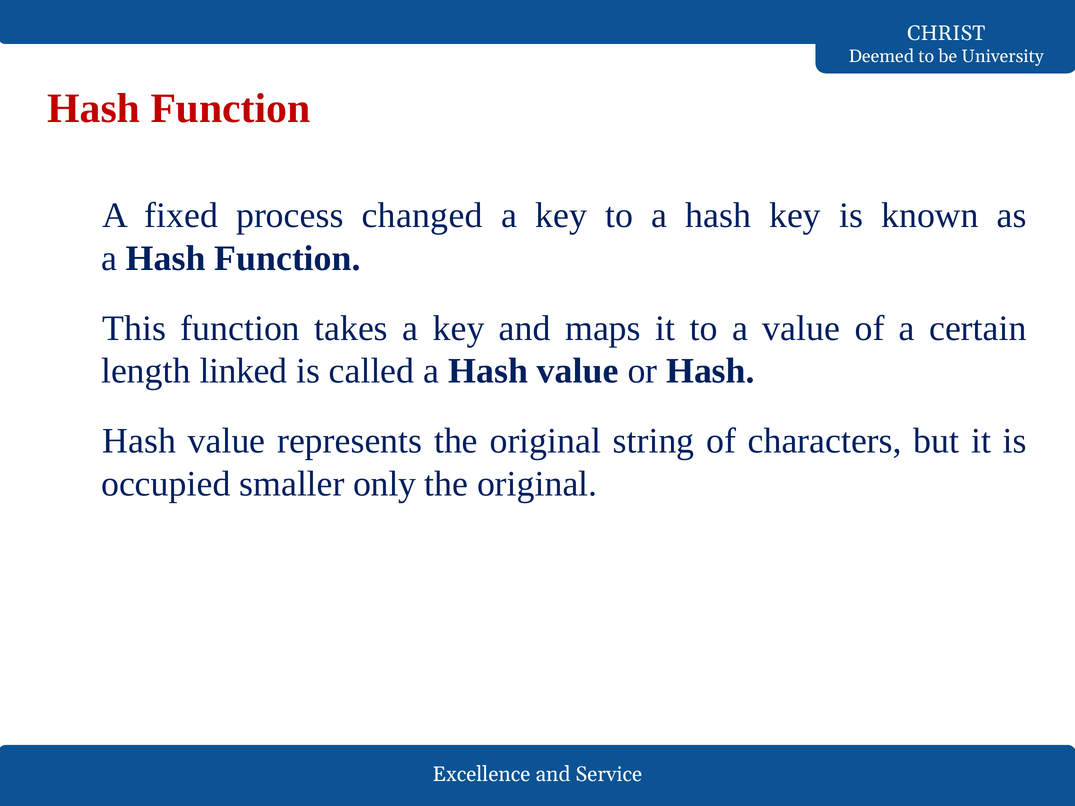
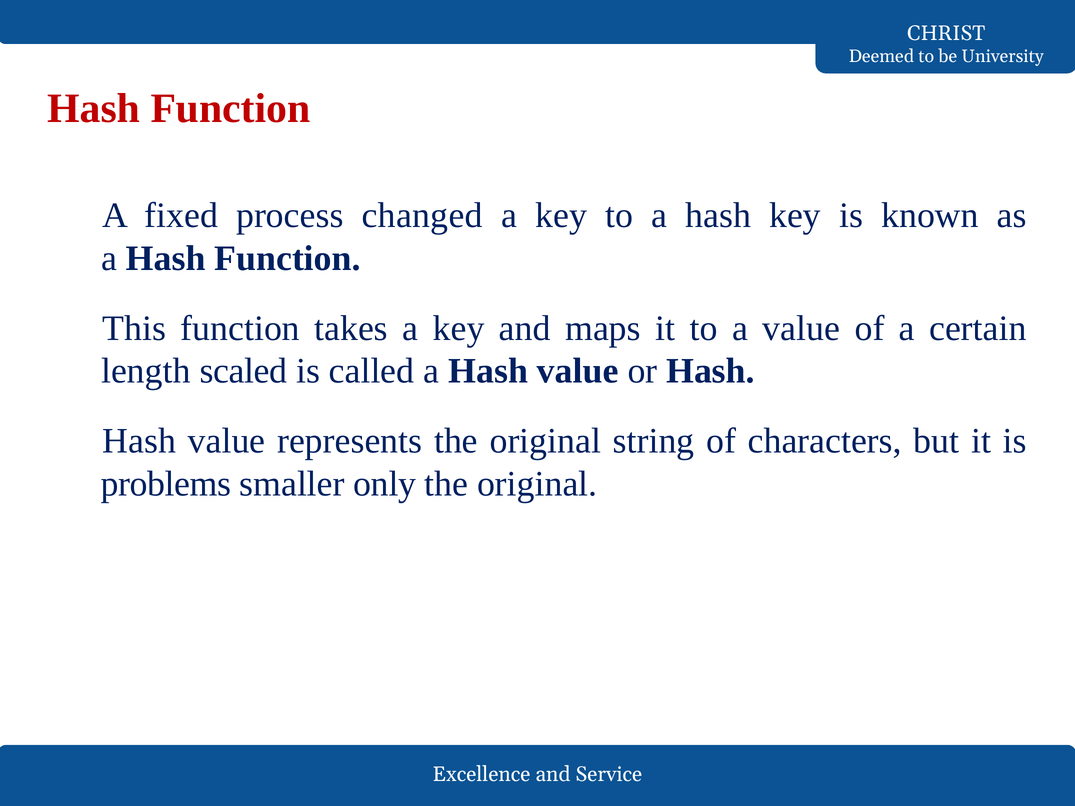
linked: linked -> scaled
occupied: occupied -> problems
